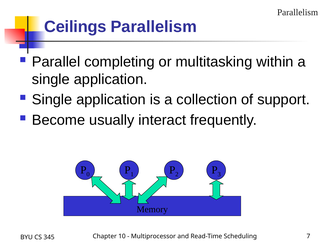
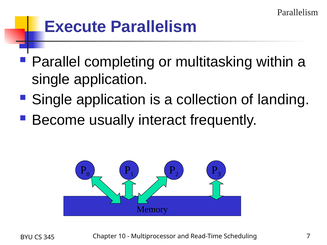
Ceilings: Ceilings -> Execute
support: support -> landing
